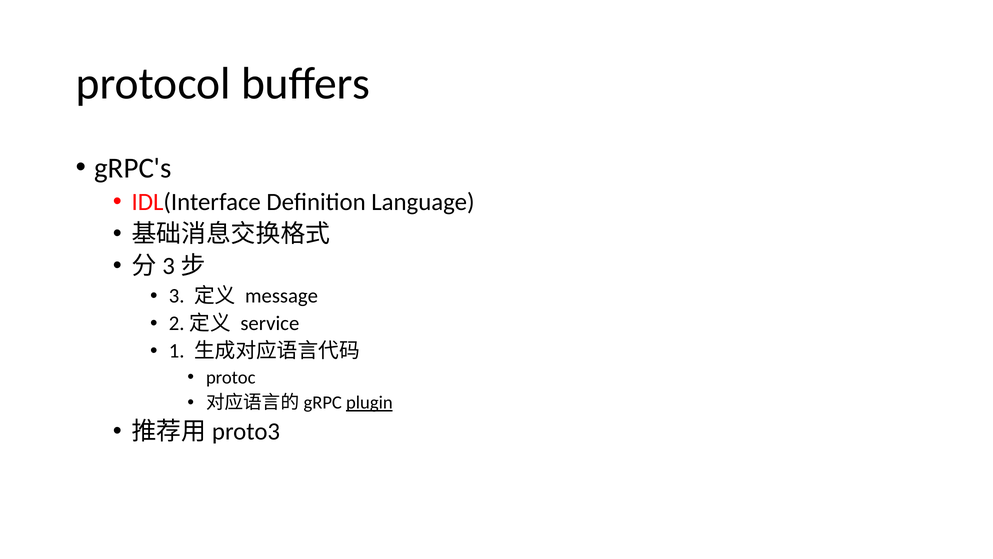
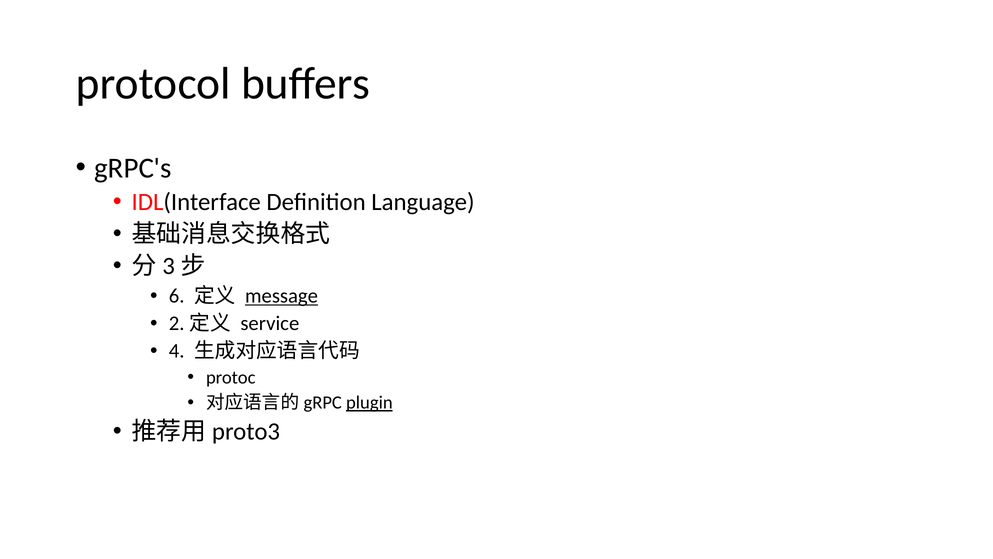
3: 3 -> 6
message underline: none -> present
1: 1 -> 4
